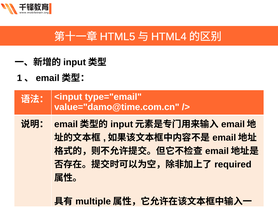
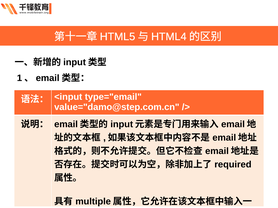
value="damo@time.com.cn: value="damo@time.com.cn -> value="damo@step.com.cn
